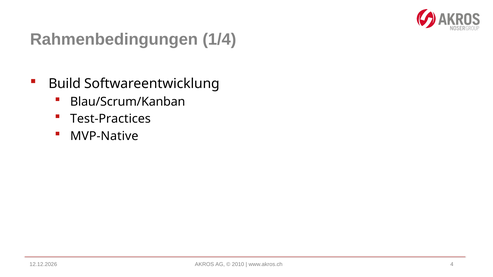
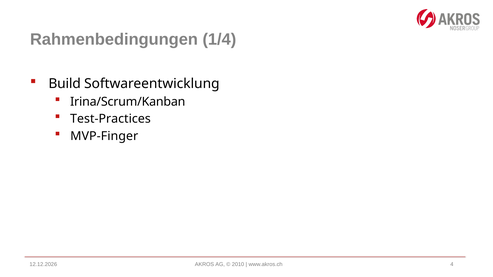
Blau/Scrum/Kanban: Blau/Scrum/Kanban -> Irina/Scrum/Kanban
MVP-Native: MVP-Native -> MVP-Finger
